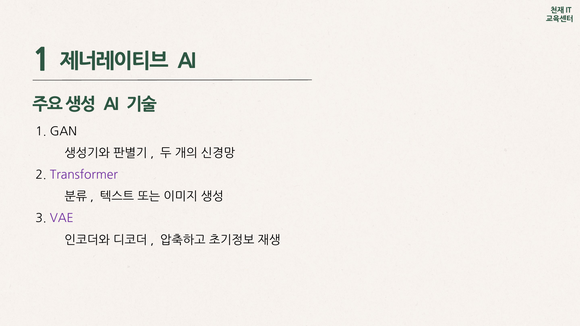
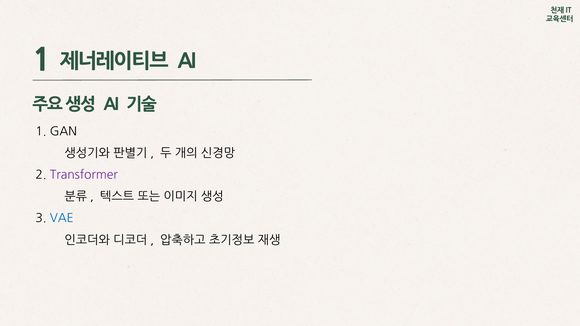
VAE colour: purple -> blue
